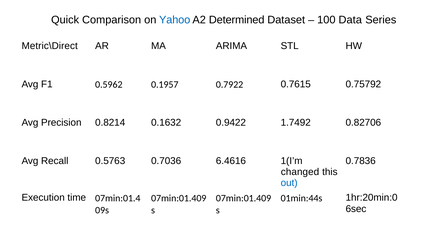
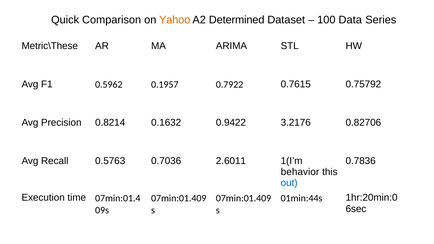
Yahoo colour: blue -> orange
Metric\Direct: Metric\Direct -> Metric\These
1.7492: 1.7492 -> 3.2176
6.4616: 6.4616 -> 2.6011
changed: changed -> behavior
